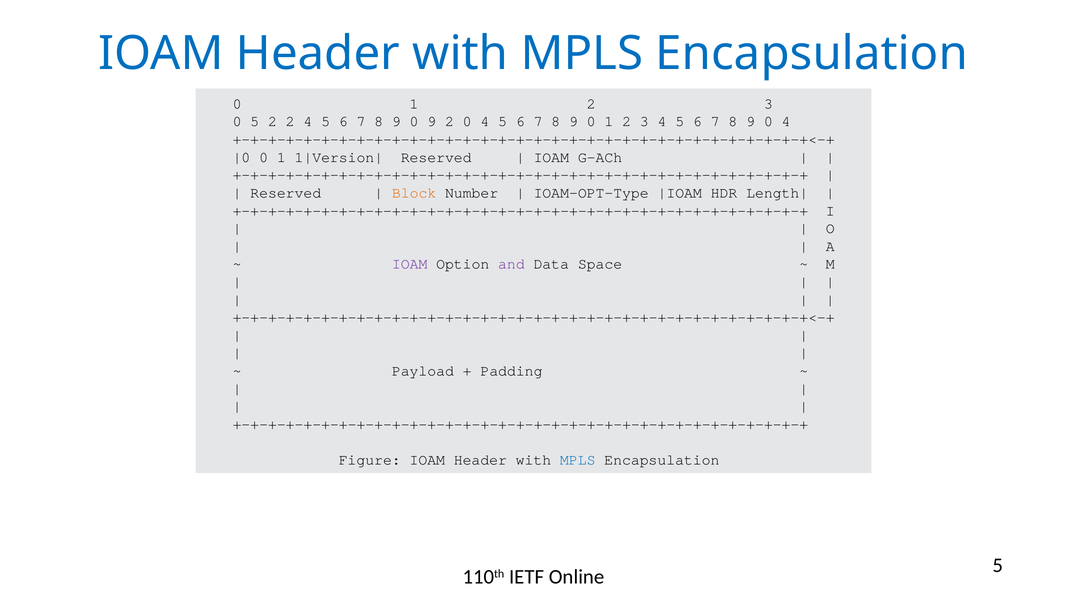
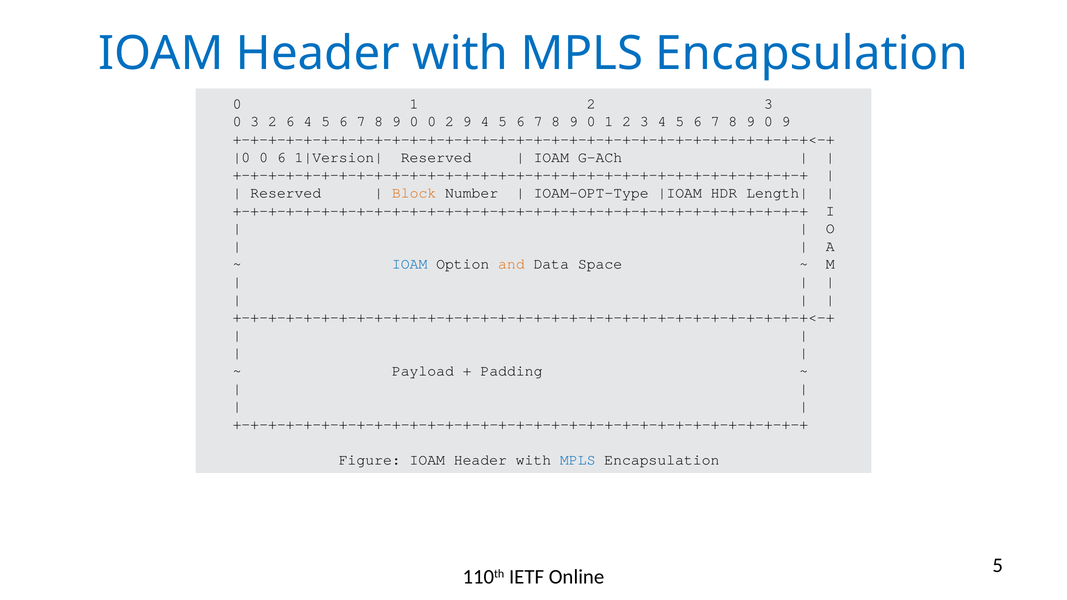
0 5: 5 -> 3
2 2: 2 -> 6
0 9: 9 -> 0
2 0: 0 -> 9
9 0 4: 4 -> 9
1 at (281, 157): 1 -> 6
IOAM at (410, 264) colour: purple -> blue
and colour: purple -> orange
